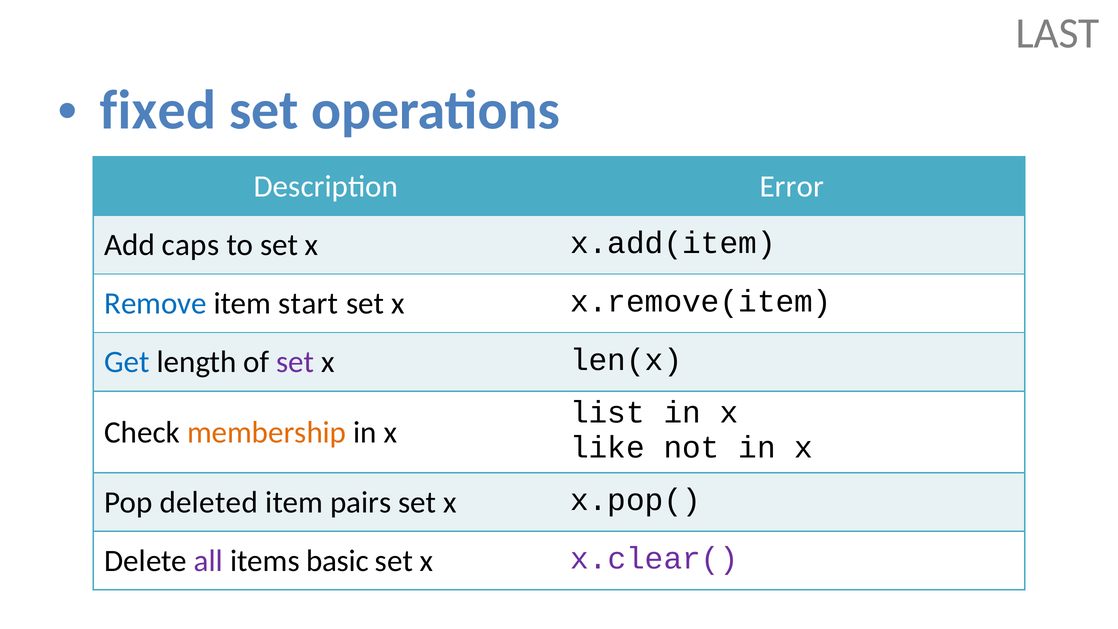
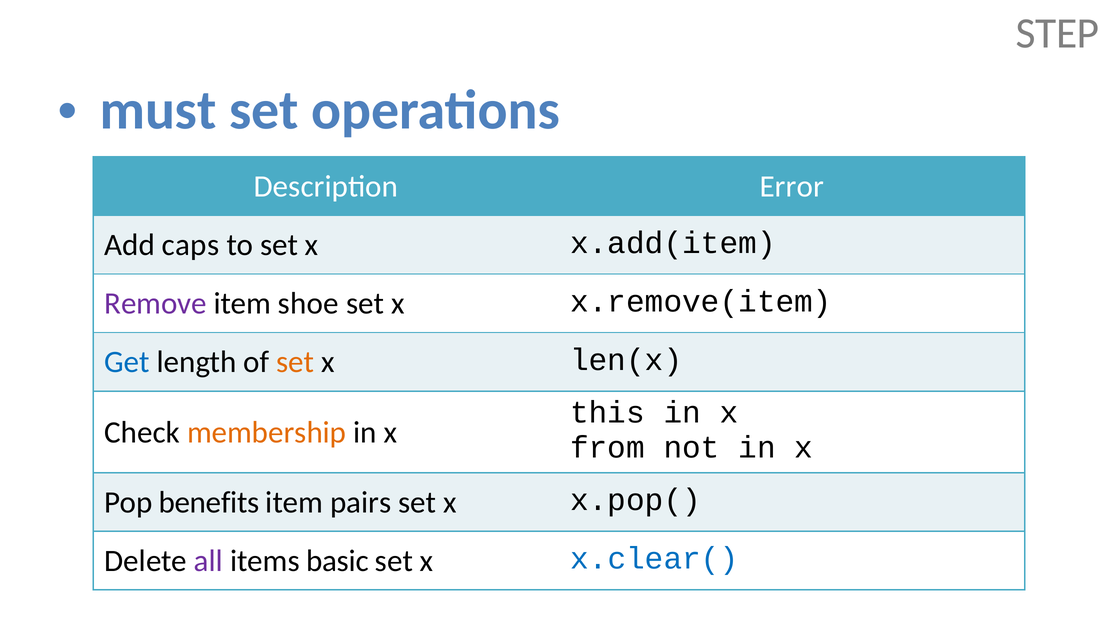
LAST: LAST -> STEP
fixed: fixed -> must
Remove colour: blue -> purple
start: start -> shoe
set at (295, 362) colour: purple -> orange
list: list -> this
like: like -> from
deleted: deleted -> benefits
x.clear( colour: purple -> blue
